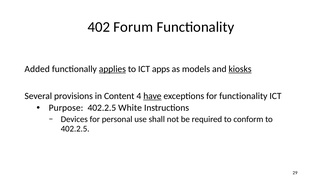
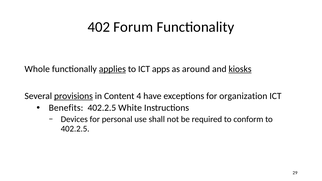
Added: Added -> Whole
models: models -> around
provisions underline: none -> present
have underline: present -> none
for functionality: functionality -> organization
Purpose: Purpose -> Benefits
